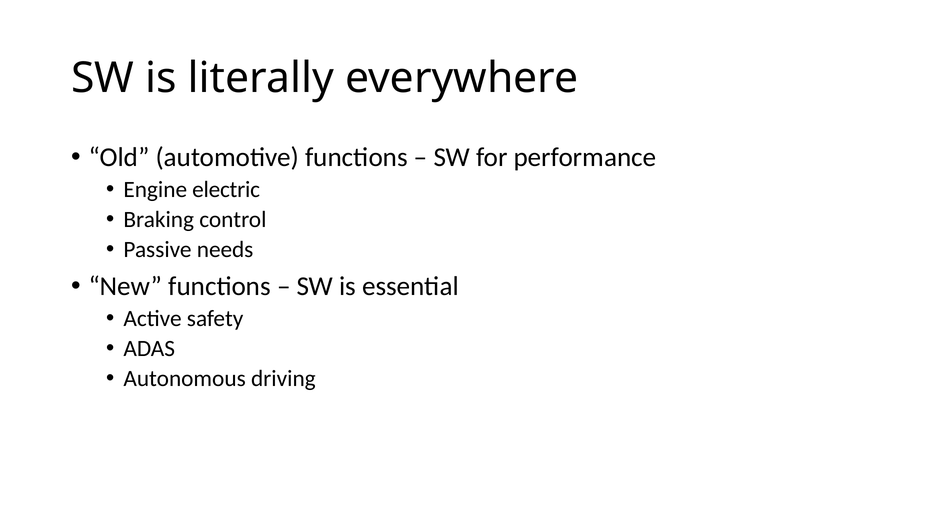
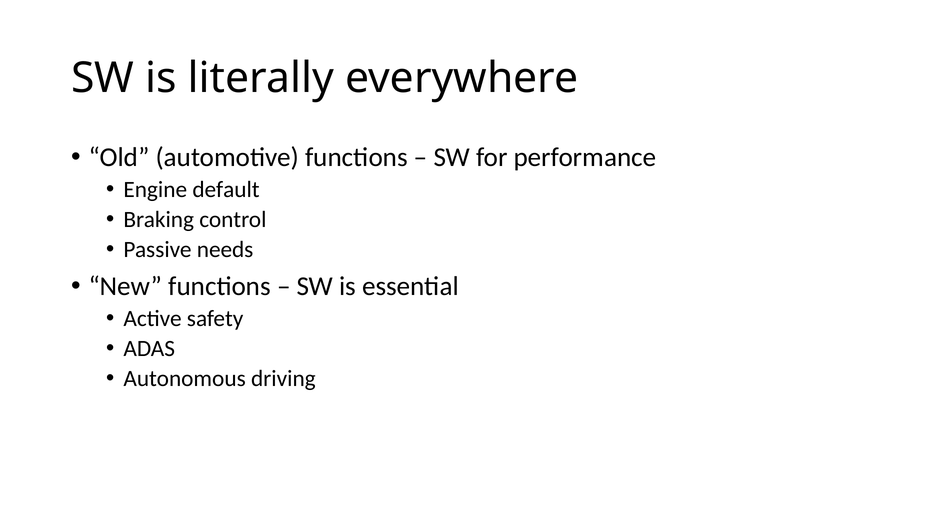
electric: electric -> default
